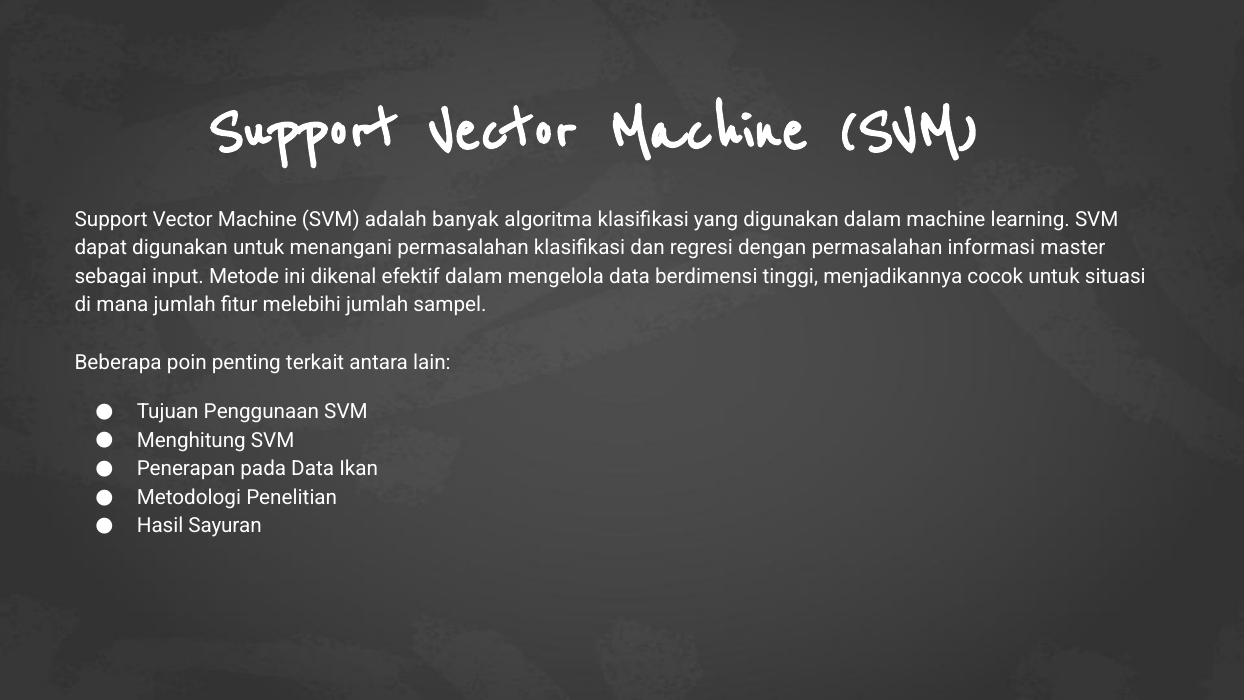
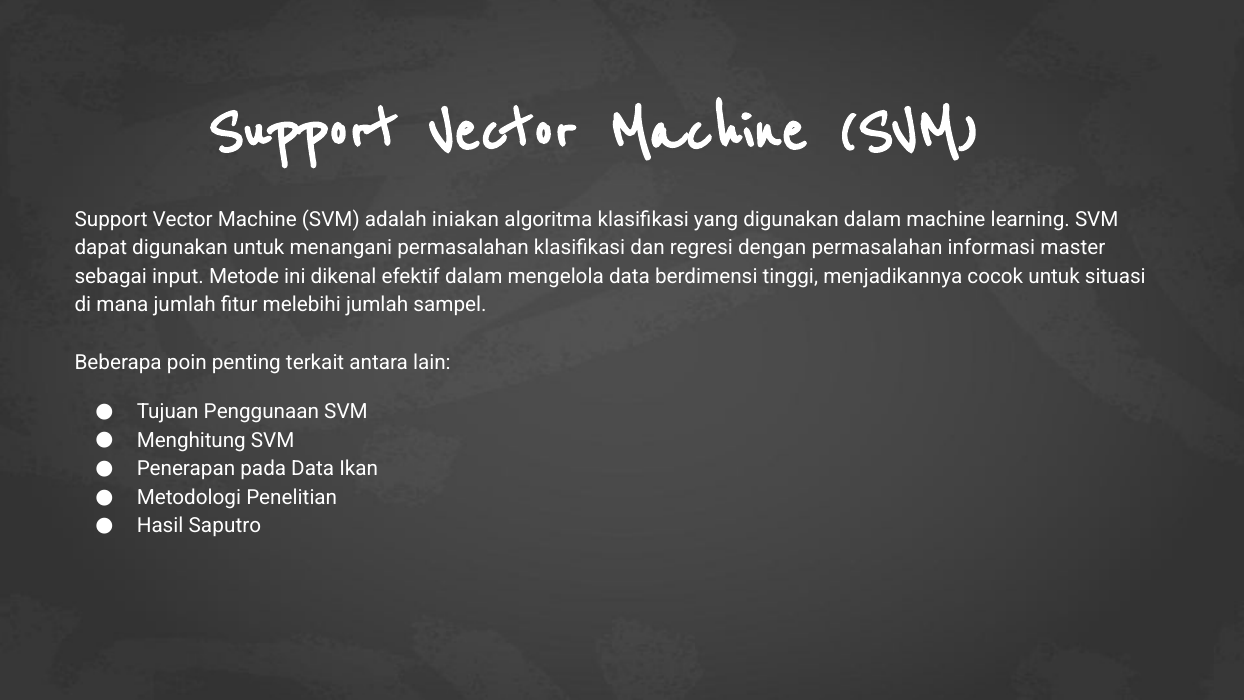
banyak: banyak -> iniakan
Sayuran: Sayuran -> Saputro
